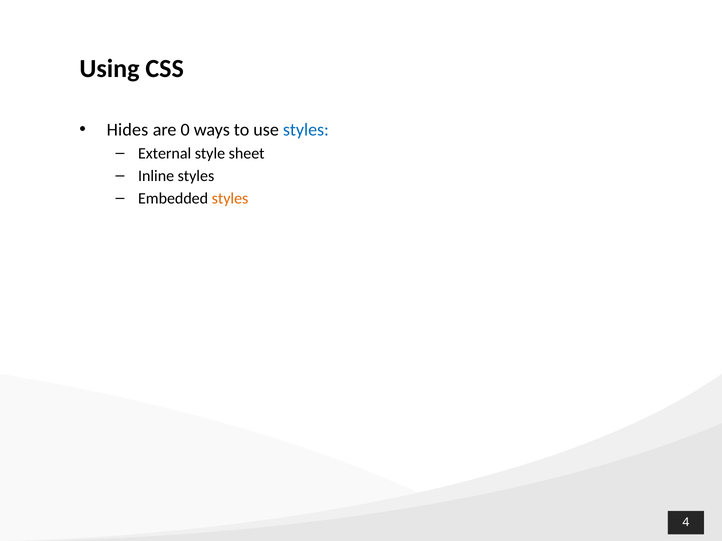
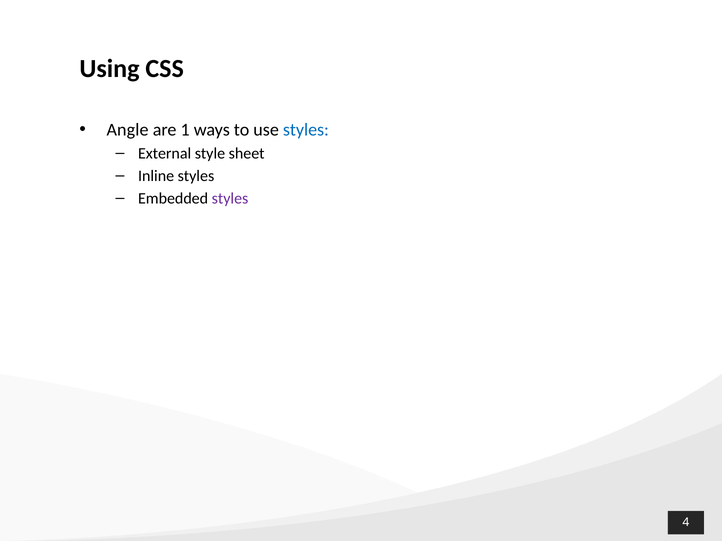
Hides: Hides -> Angle
0: 0 -> 1
styles at (230, 198) colour: orange -> purple
